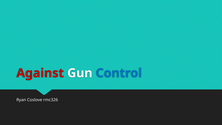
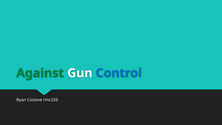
Against colour: red -> green
